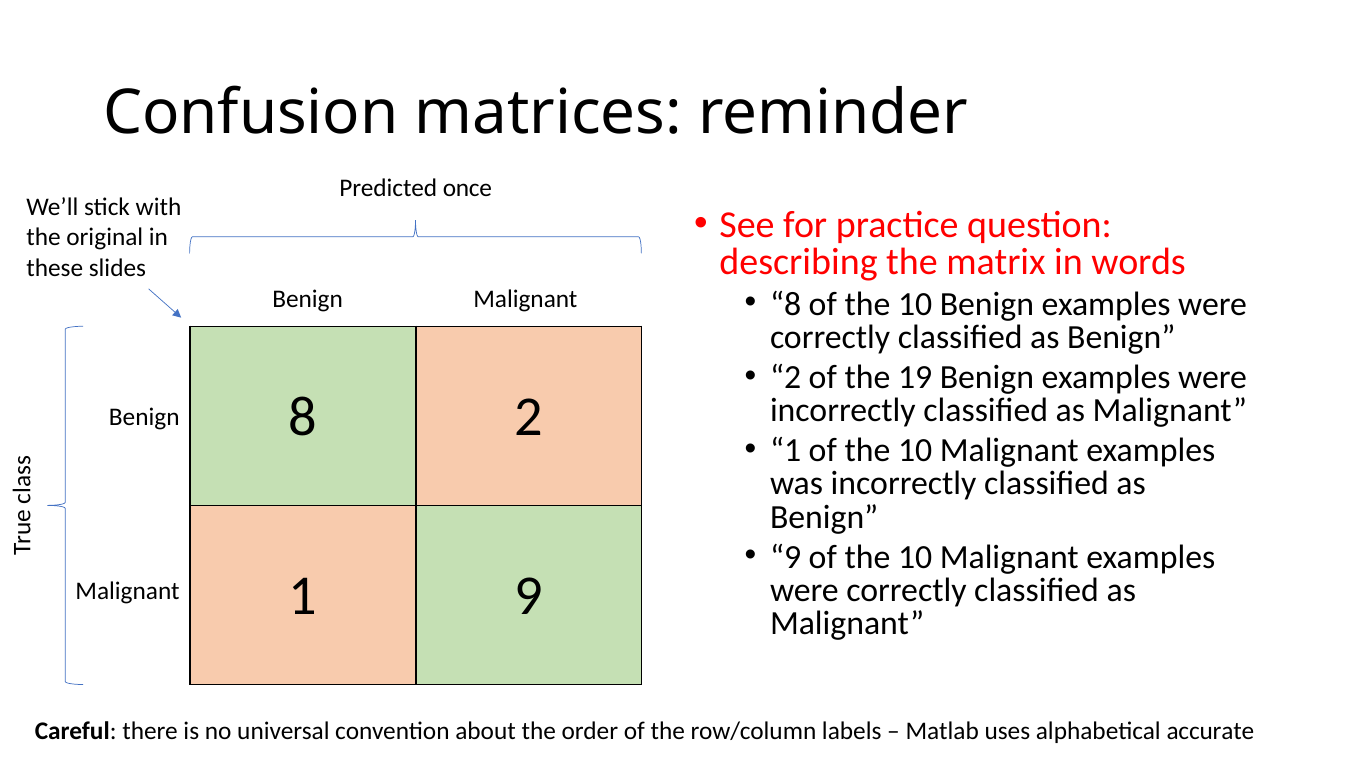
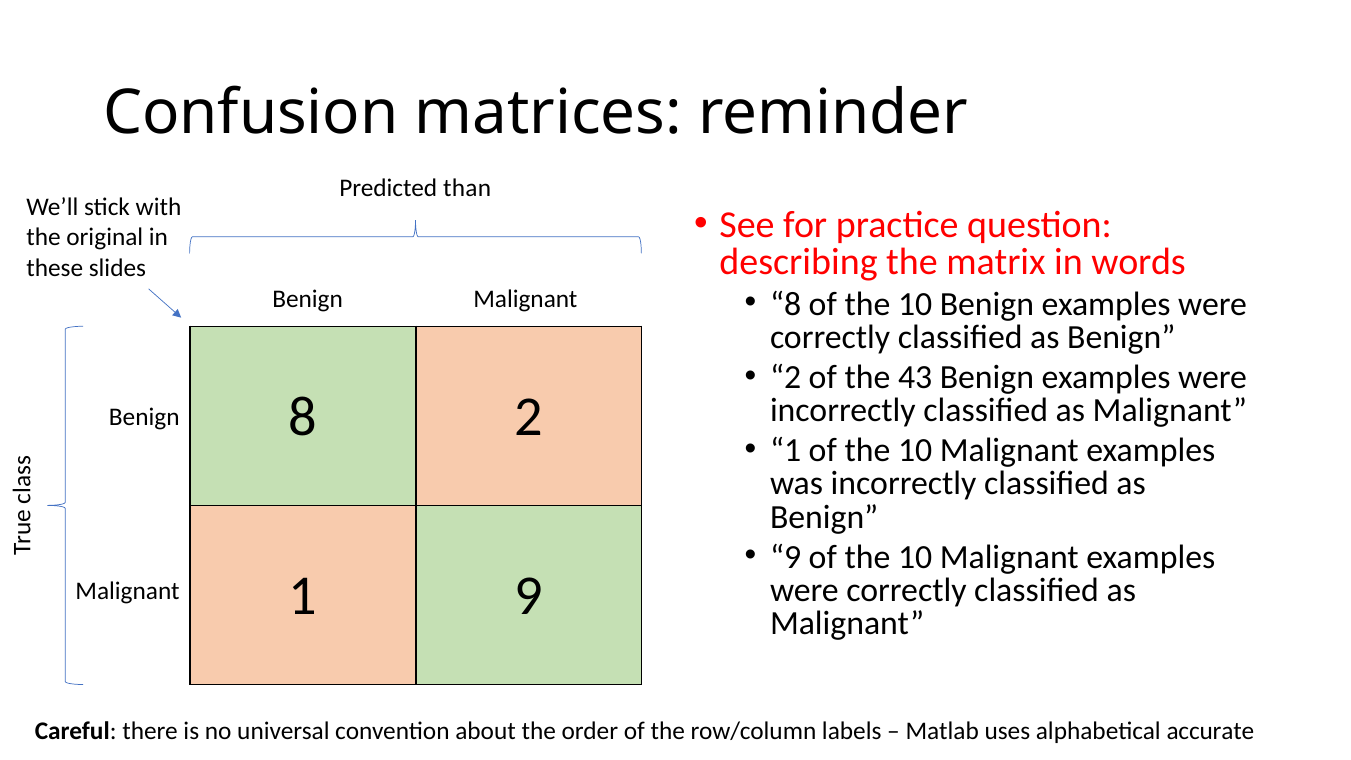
once: once -> than
19: 19 -> 43
